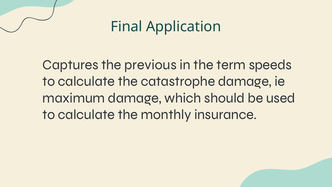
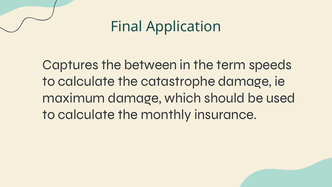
previous: previous -> between
